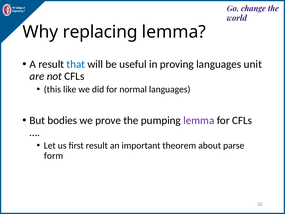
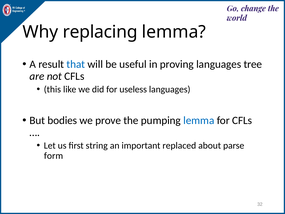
unit: unit -> tree
normal: normal -> useless
lemma at (199, 120) colour: purple -> blue
first result: result -> string
theorem: theorem -> replaced
